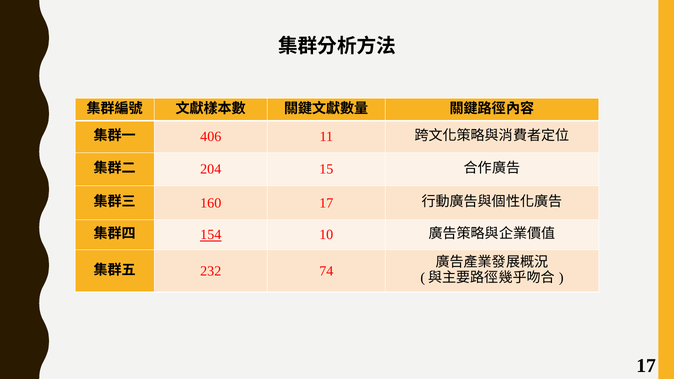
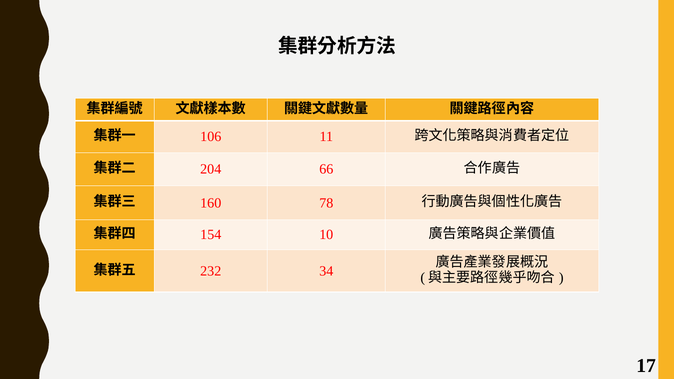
406: 406 -> 106
15: 15 -> 66
160 17: 17 -> 78
154 underline: present -> none
74: 74 -> 34
